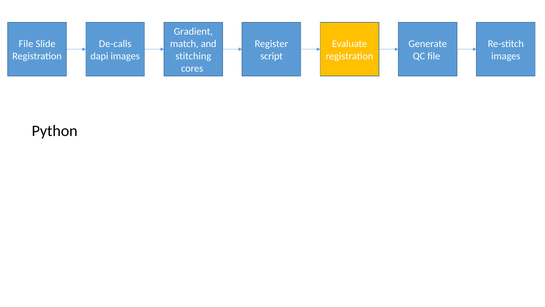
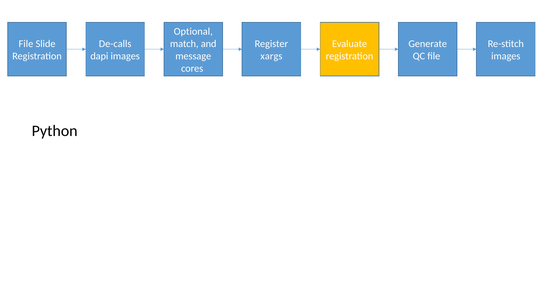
Gradient: Gradient -> Optional
stitching: stitching -> message
script: script -> xargs
